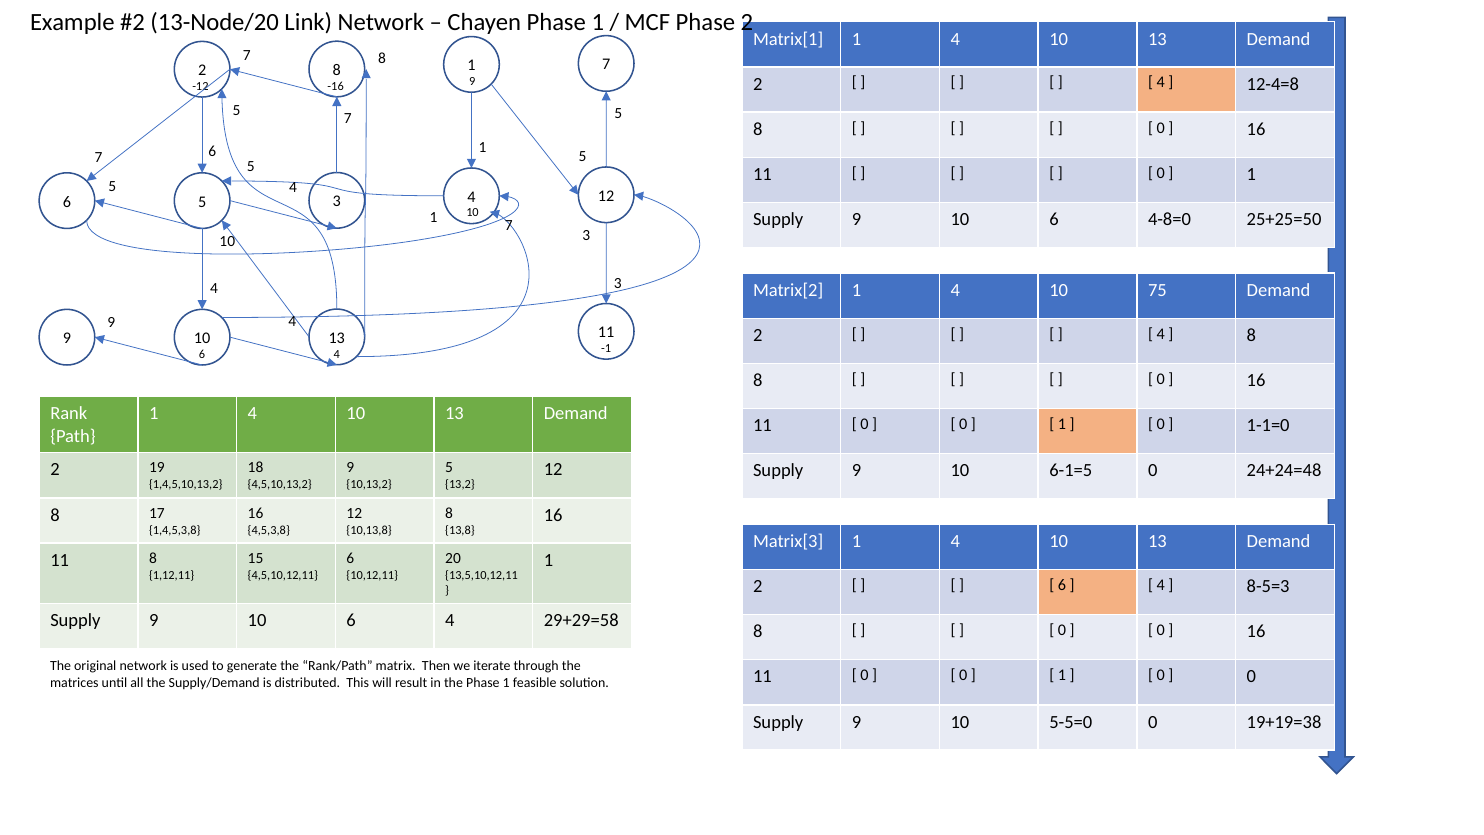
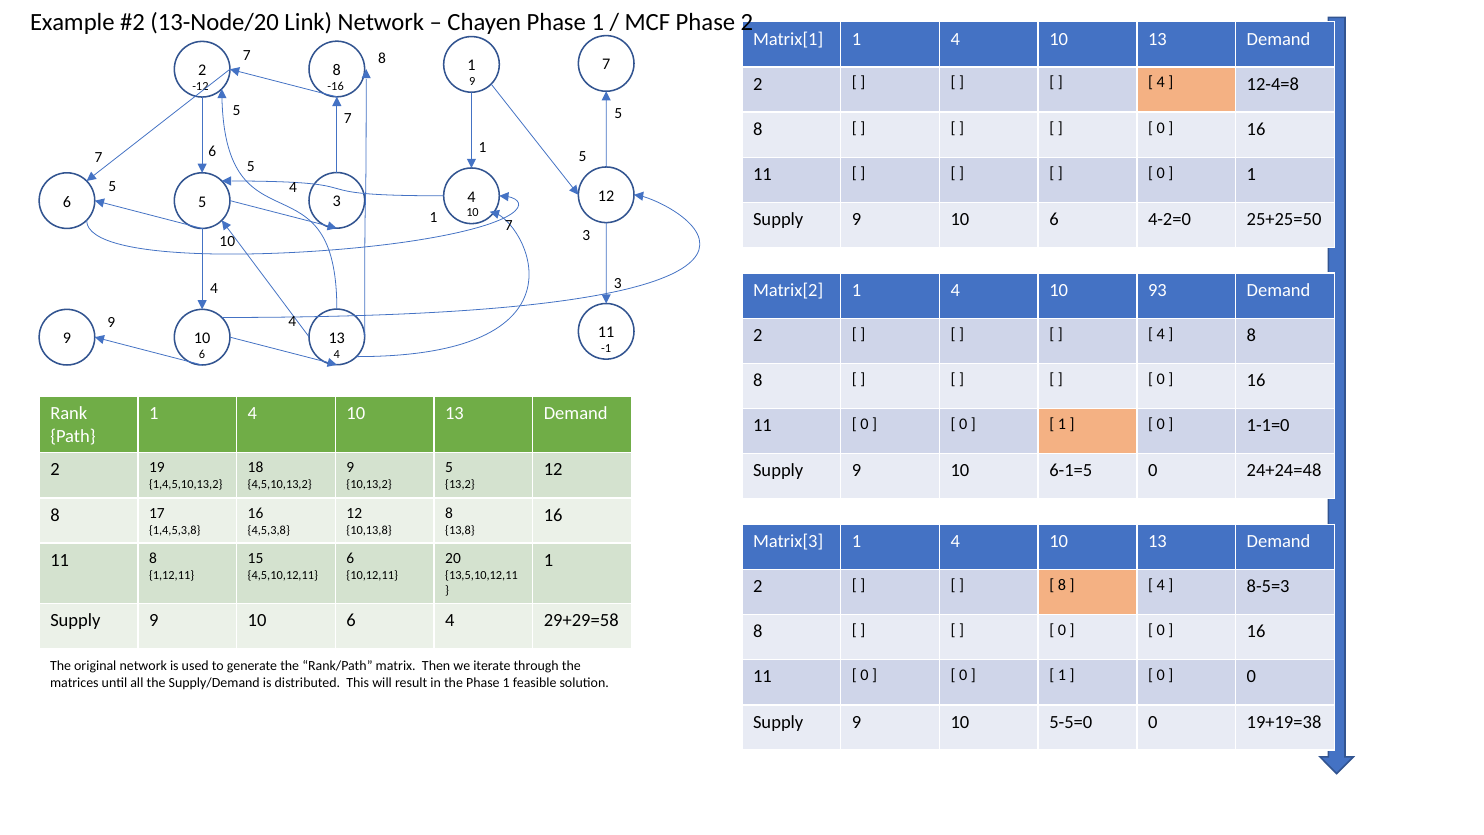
4-8=0: 4-8=0 -> 4-2=0
75: 75 -> 93
6 at (1062, 585): 6 -> 8
